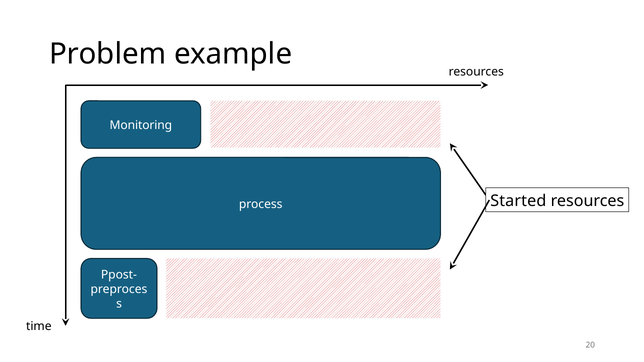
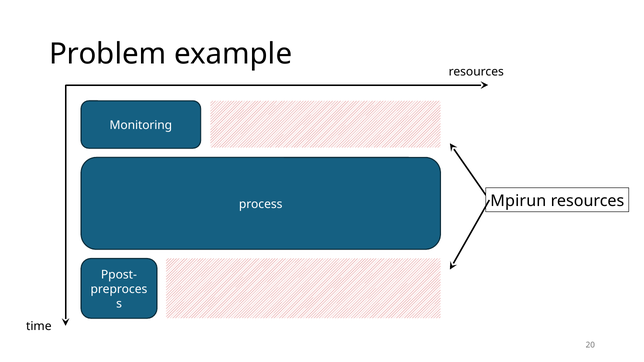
Started: Started -> Mpirun
